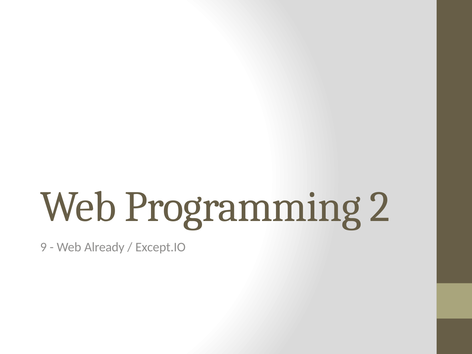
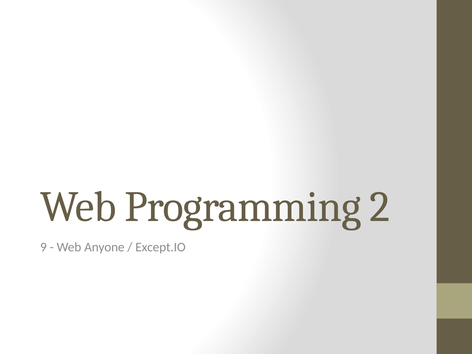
Already: Already -> Anyone
